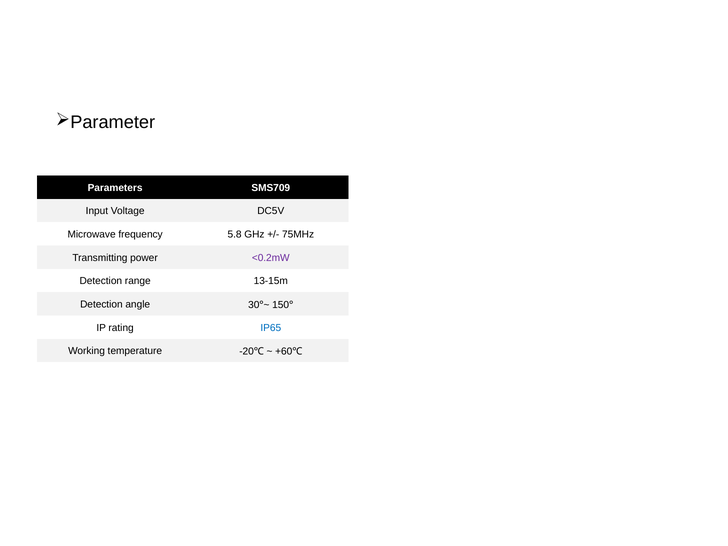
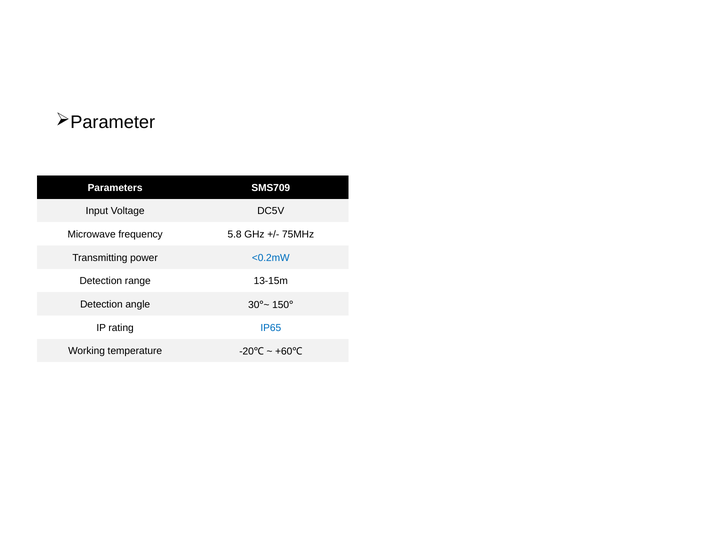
<0.2mW colour: purple -> blue
